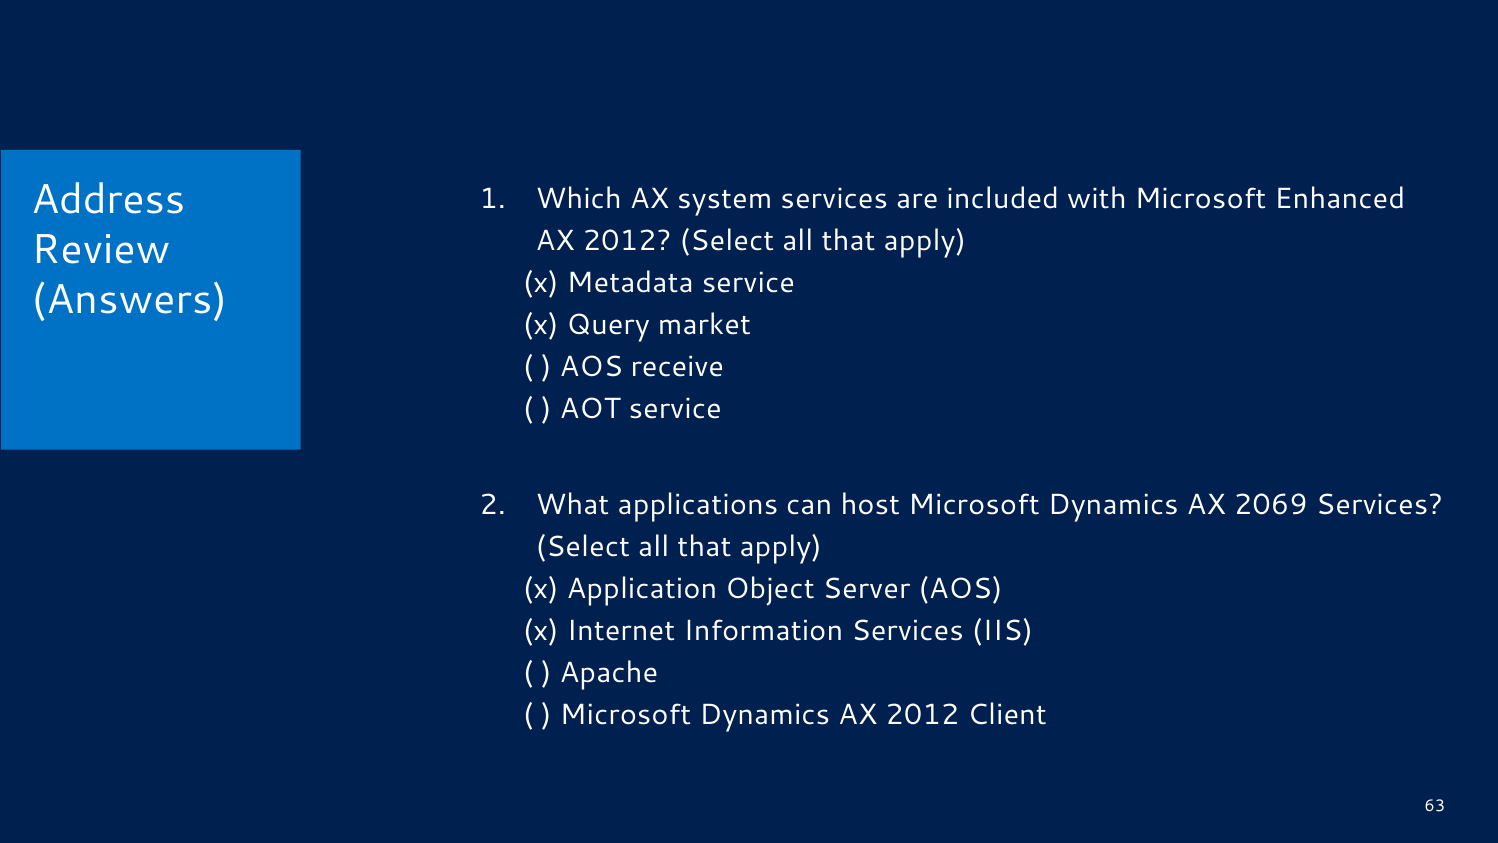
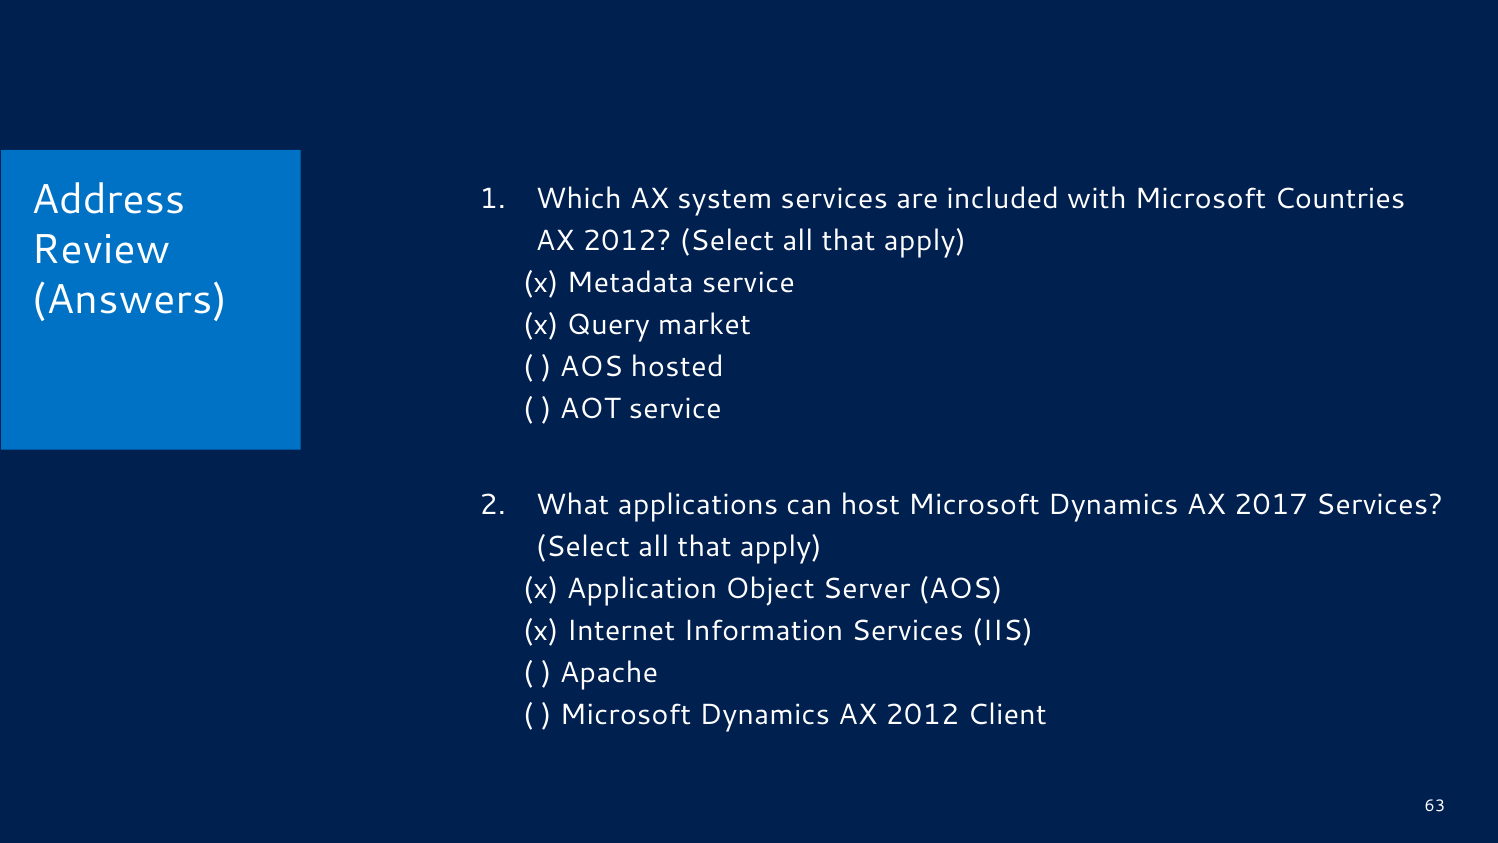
Enhanced: Enhanced -> Countries
receive: receive -> hosted
2069: 2069 -> 2017
